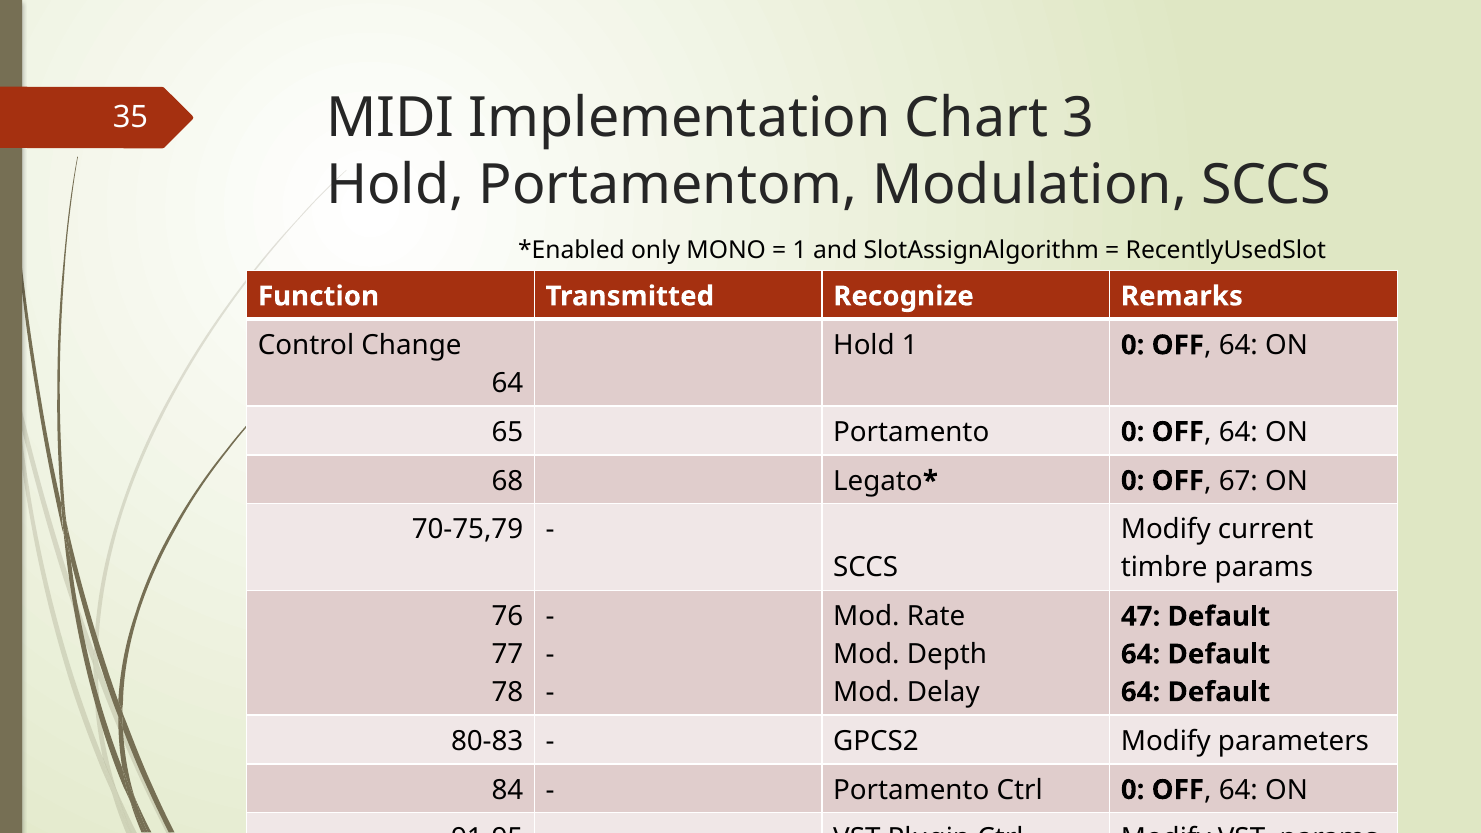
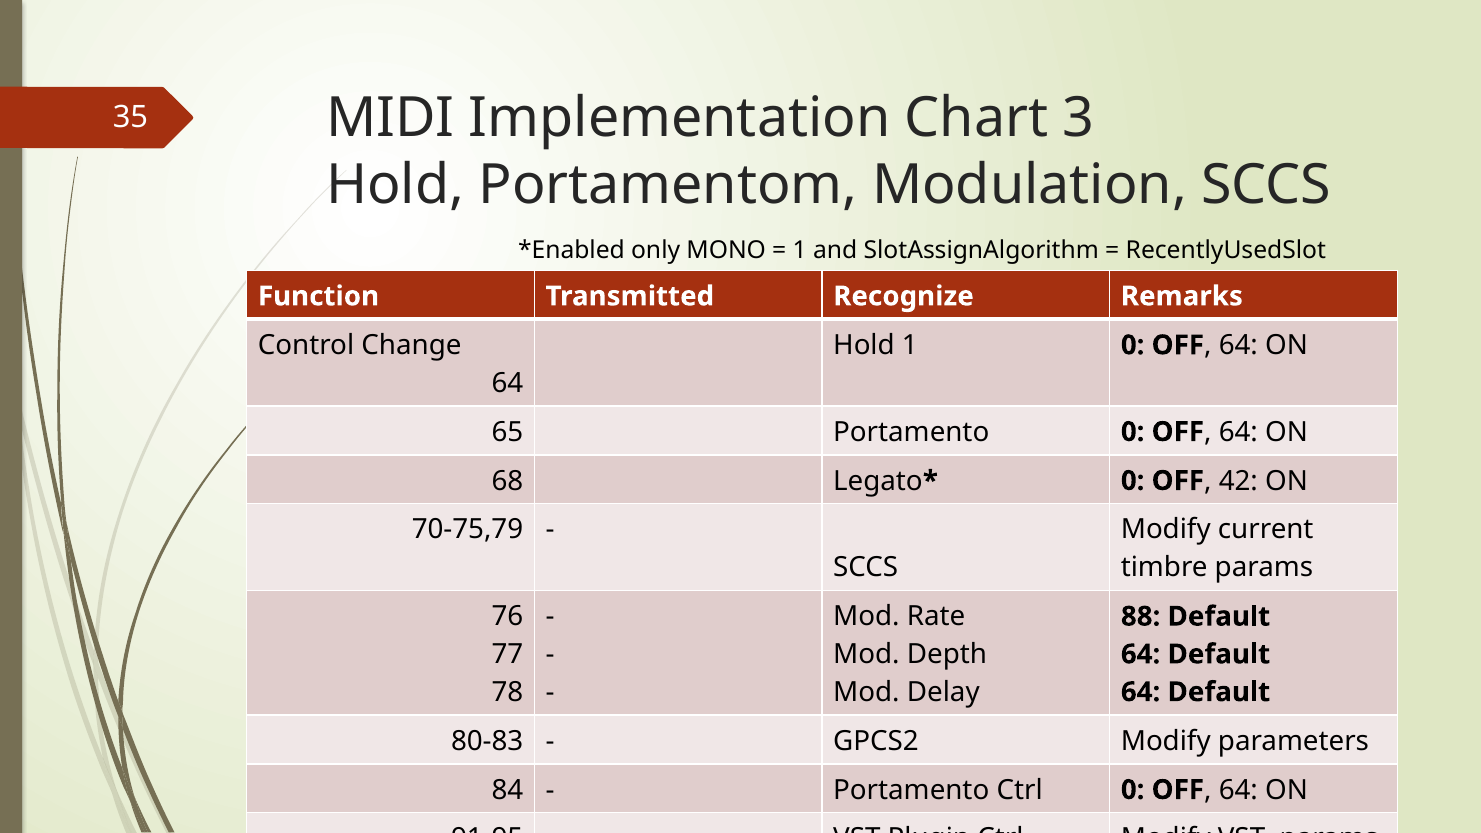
67: 67 -> 42
47: 47 -> 88
